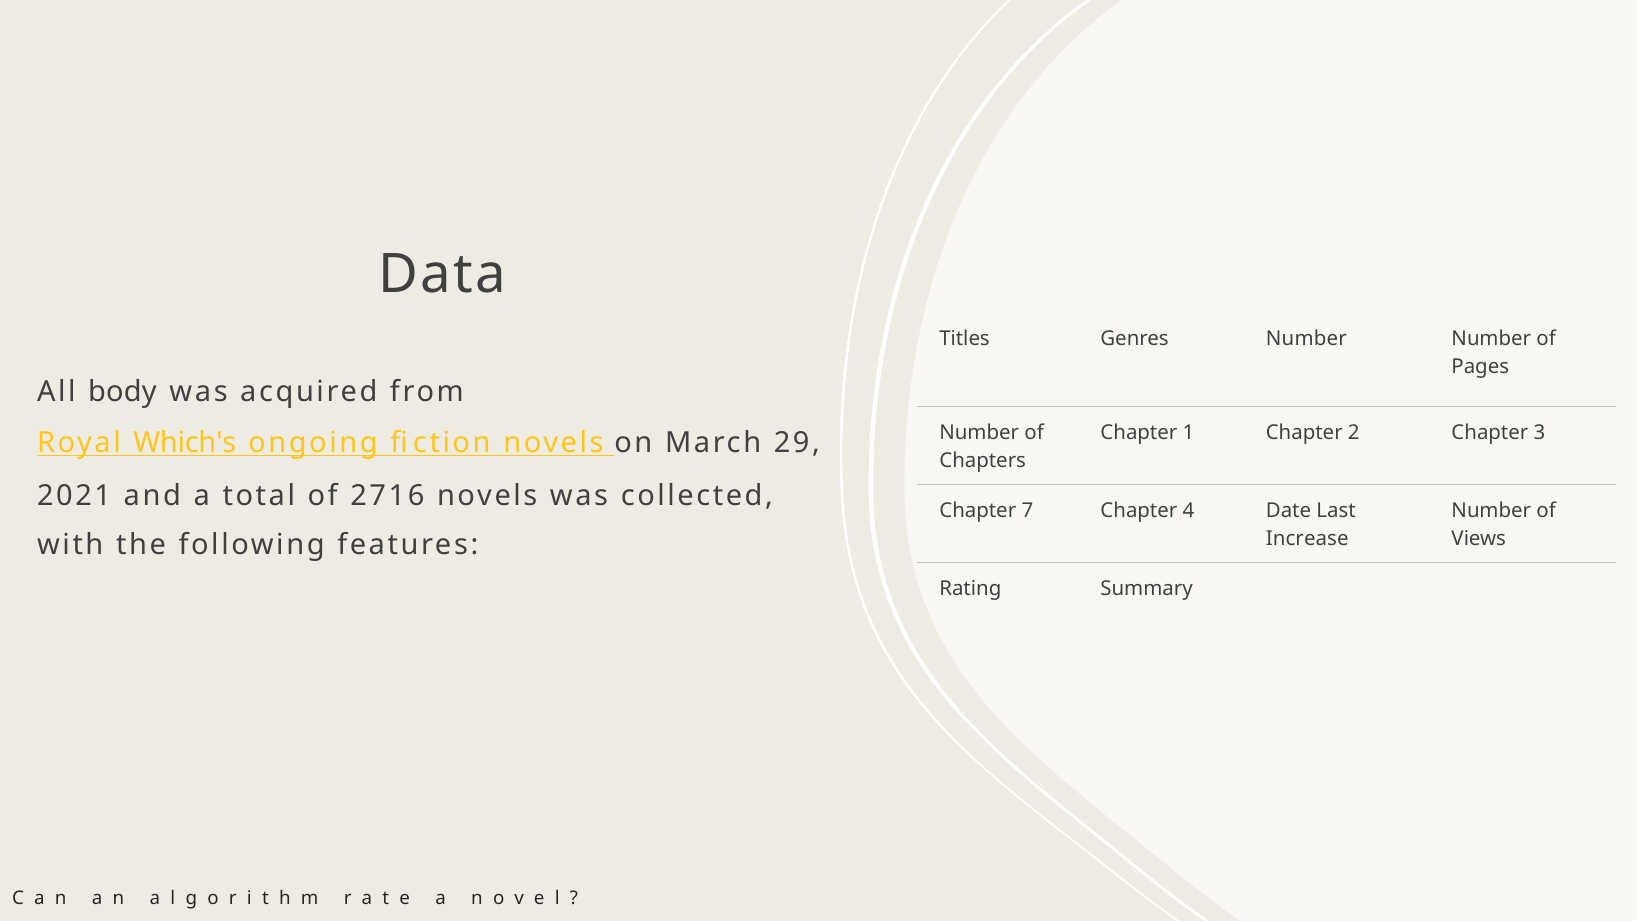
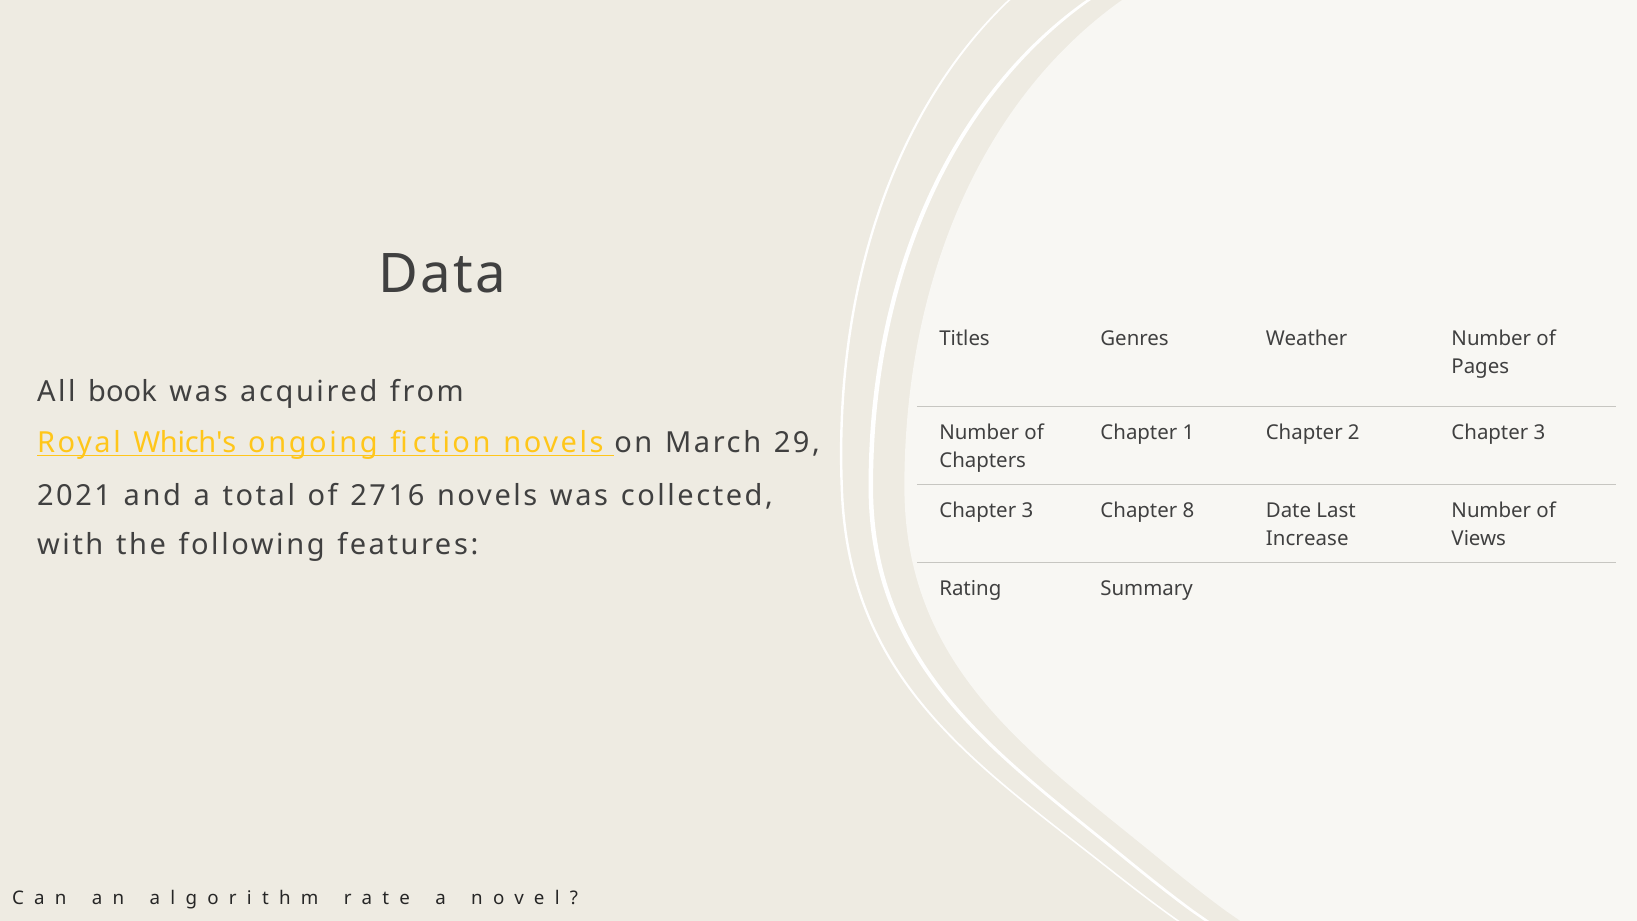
Genres Number: Number -> Weather
body: body -> book
7 at (1027, 511): 7 -> 3
4: 4 -> 8
